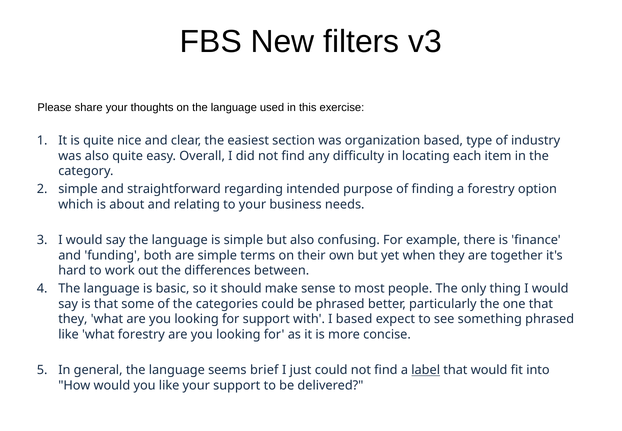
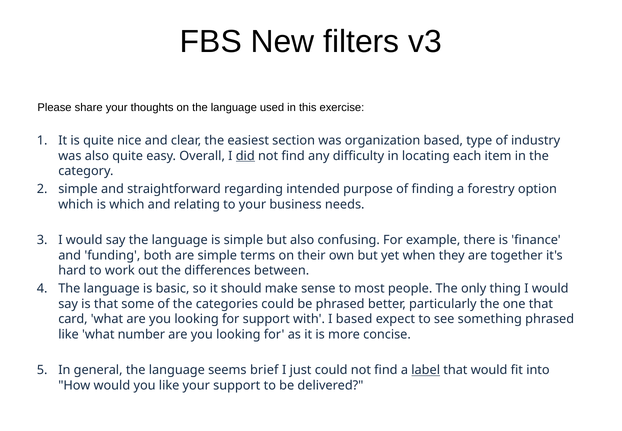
did underline: none -> present
is about: about -> which
they at (73, 319): they -> card
what forestry: forestry -> number
